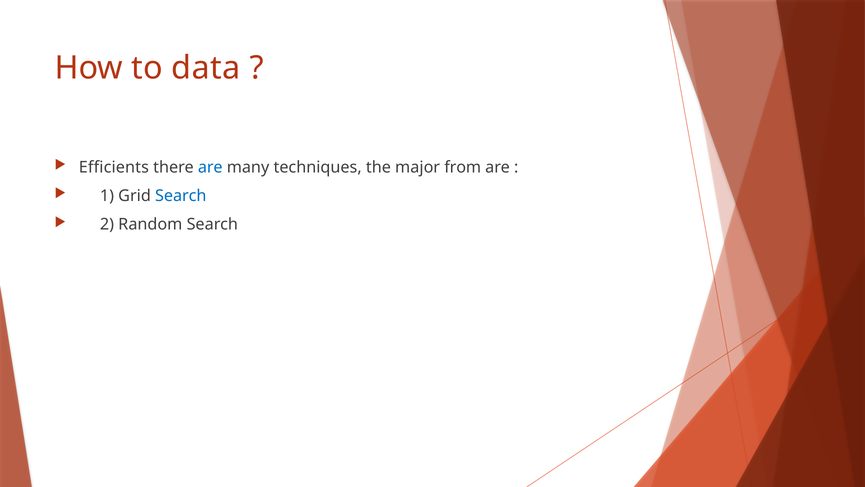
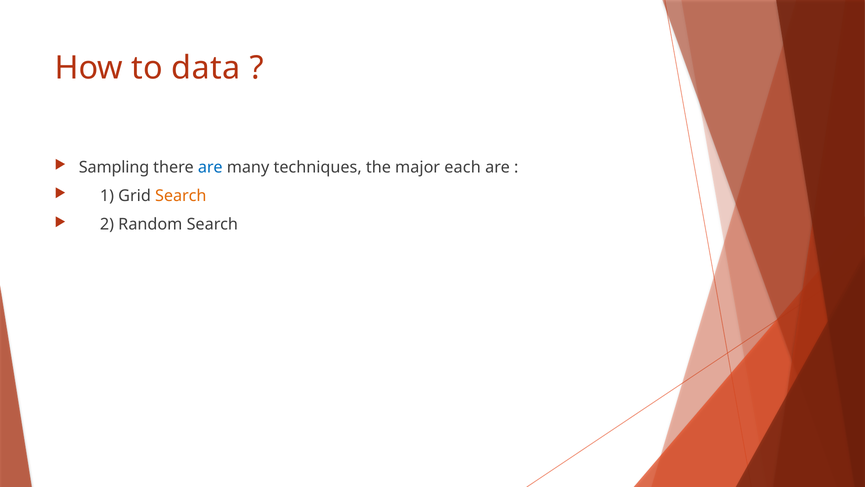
Efficients: Efficients -> Sampling
from: from -> each
Search at (181, 196) colour: blue -> orange
